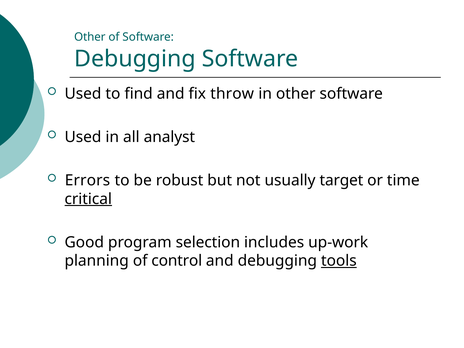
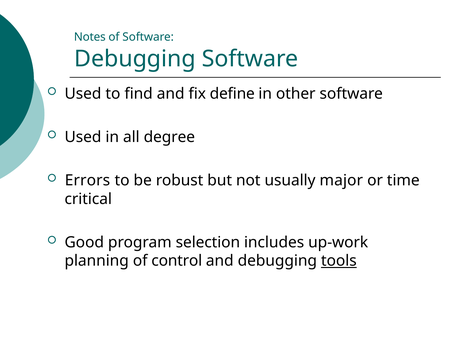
Other at (90, 37): Other -> Notes
throw: throw -> define
analyst: analyst -> degree
target: target -> major
critical underline: present -> none
